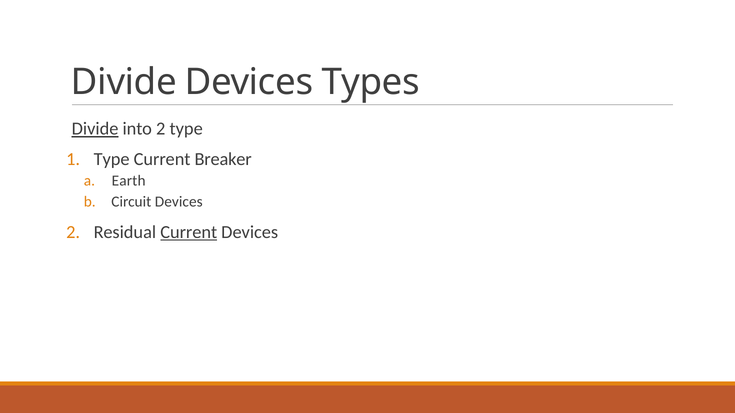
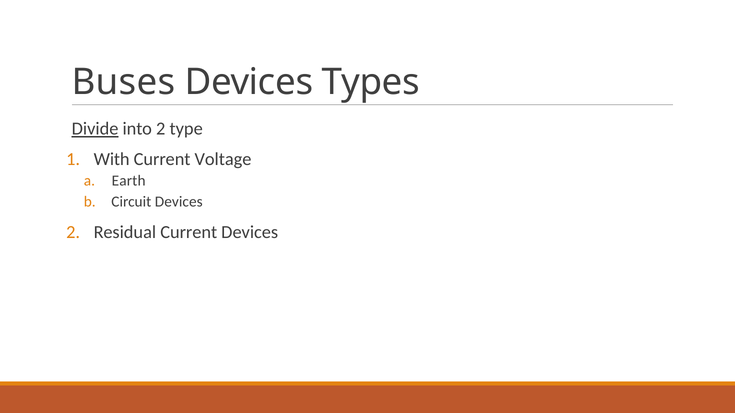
Divide at (124, 82): Divide -> Buses
Type at (112, 160): Type -> With
Breaker: Breaker -> Voltage
Current at (189, 232) underline: present -> none
